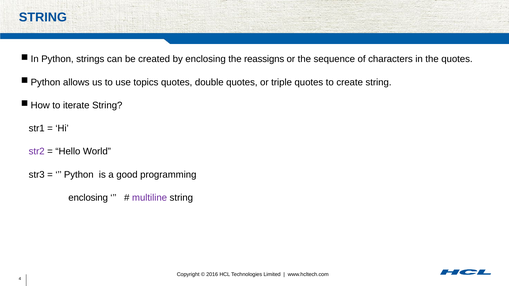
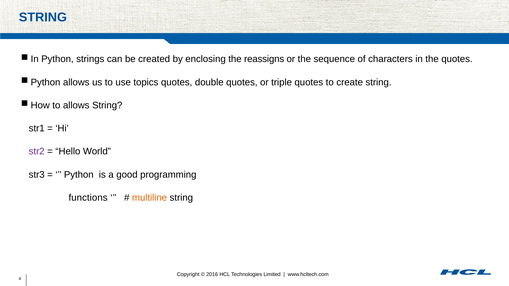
to iterate: iterate -> allows
enclosing at (88, 198): enclosing -> functions
multiline colour: purple -> orange
